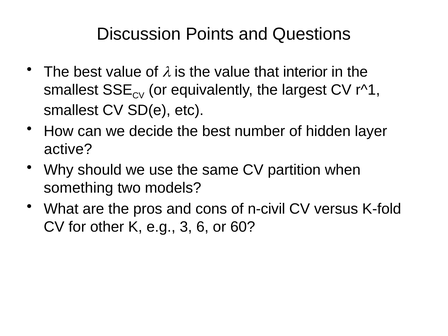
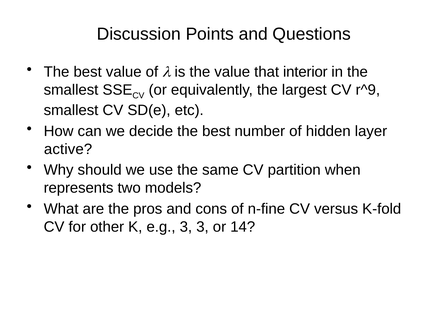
r^1: r^1 -> r^9
something: something -> represents
n-civil: n-civil -> n-fine
3 6: 6 -> 3
60: 60 -> 14
